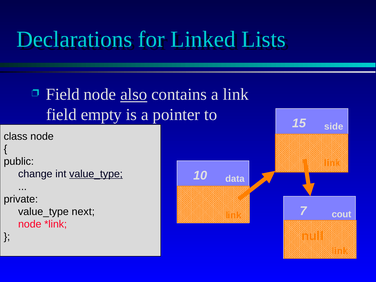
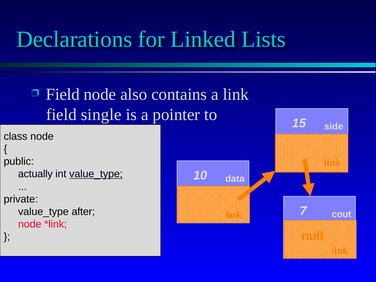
also underline: present -> none
empty: empty -> single
change: change -> actually
next: next -> after
